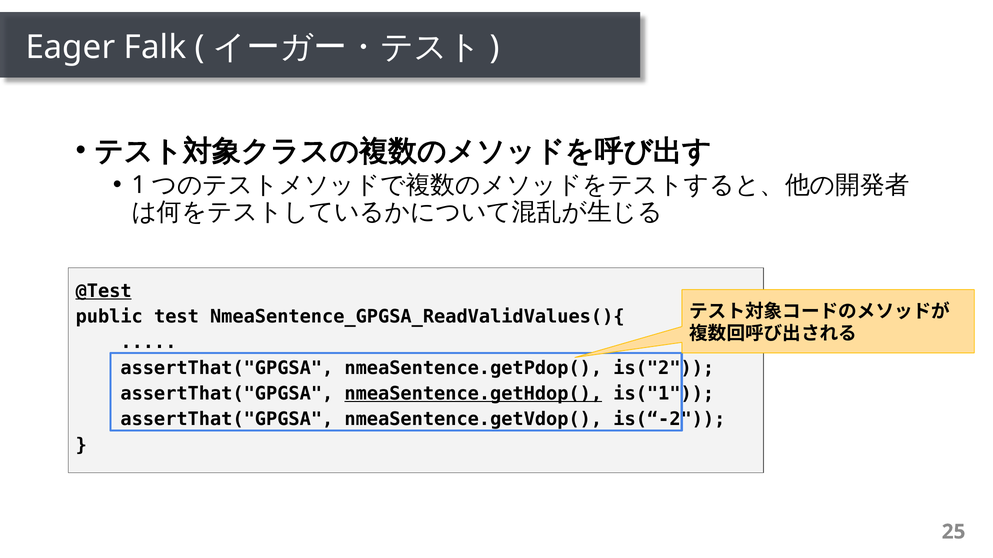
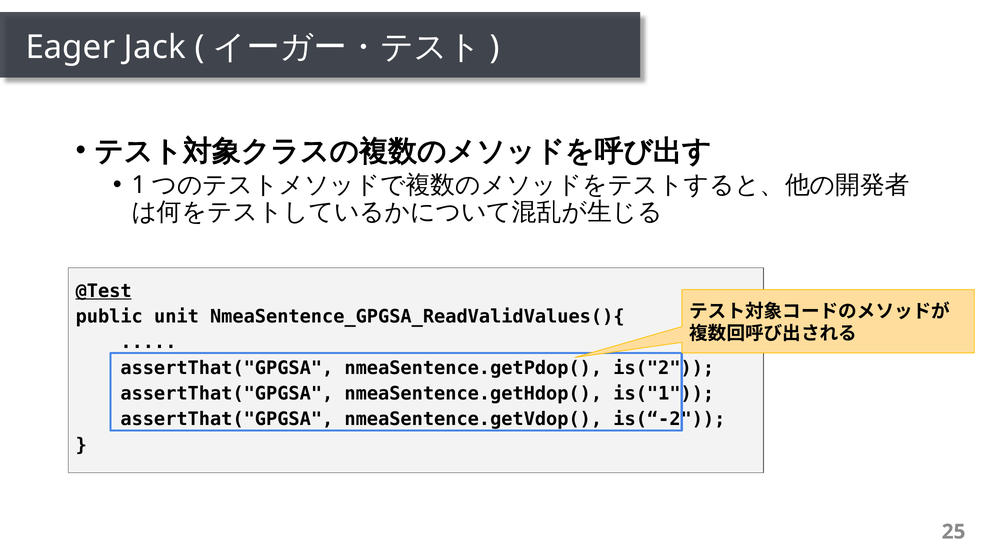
Falk: Falk -> Jack
test: test -> unit
nmeaSentence.getHdop( underline: present -> none
